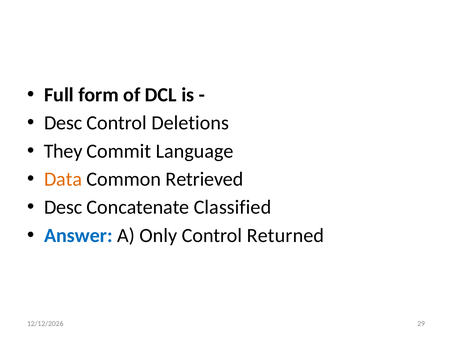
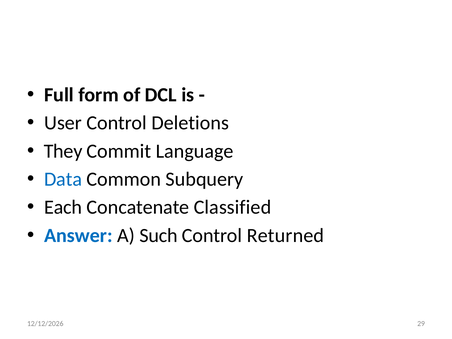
Desc at (63, 123): Desc -> User
Data colour: orange -> blue
Retrieved: Retrieved -> Subquery
Desc at (63, 207): Desc -> Each
Only: Only -> Such
